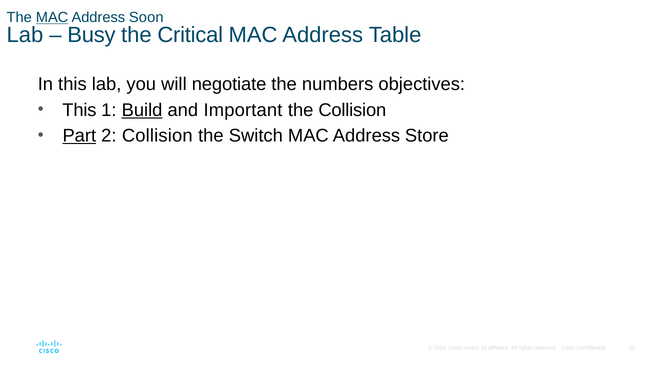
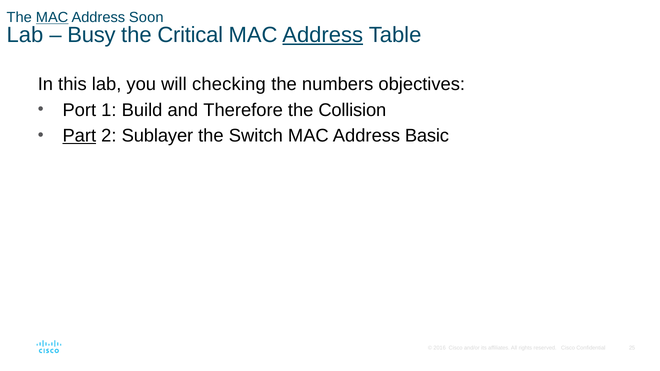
Address at (323, 35) underline: none -> present
negotiate: negotiate -> checking
This at (79, 110): This -> Port
Build underline: present -> none
Important: Important -> Therefore
2 Collision: Collision -> Sublayer
Store: Store -> Basic
